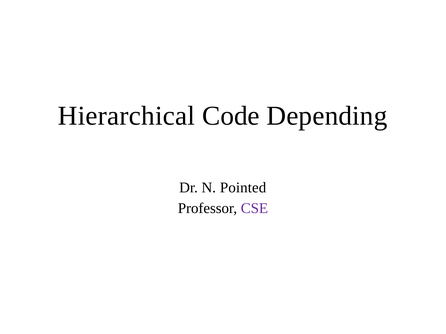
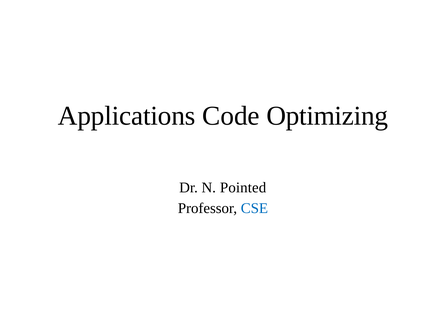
Hierarchical: Hierarchical -> Applications
Depending: Depending -> Optimizing
CSE colour: purple -> blue
